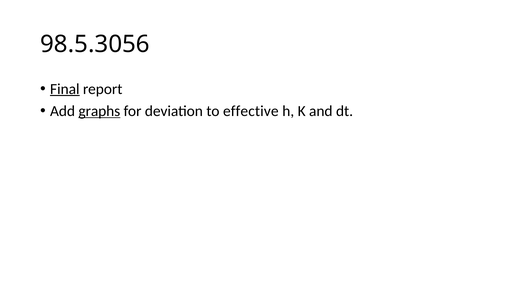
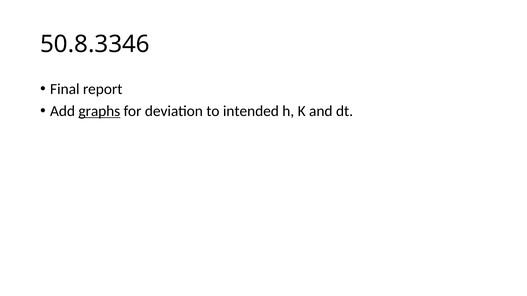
98.5.3056: 98.5.3056 -> 50.8.3346
Final underline: present -> none
effective: effective -> intended
